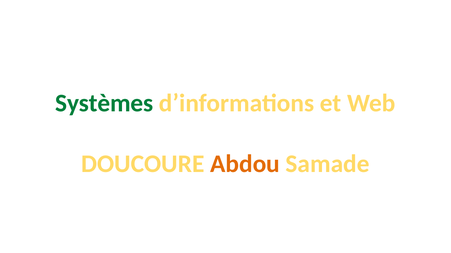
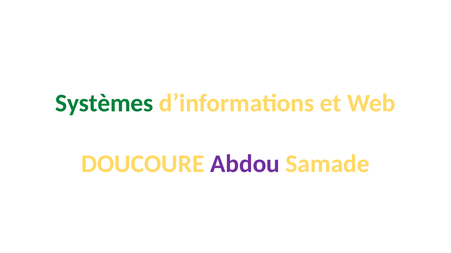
Abdou colour: orange -> purple
